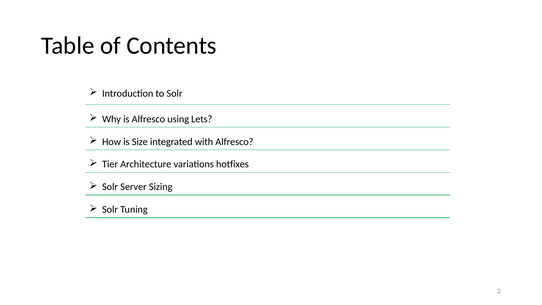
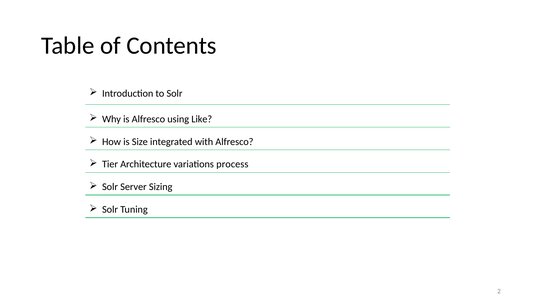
Lets: Lets -> Like
hotfixes: hotfixes -> process
